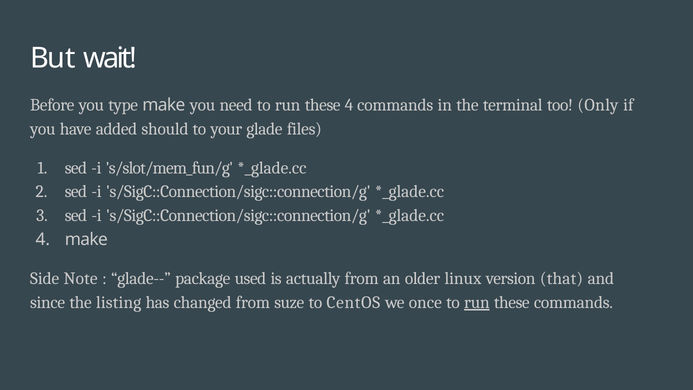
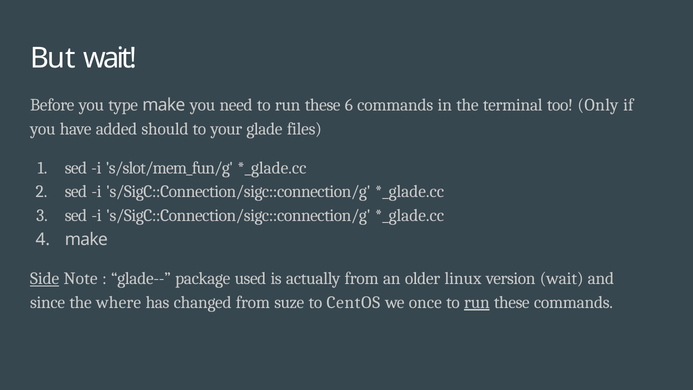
these 4: 4 -> 6
Side underline: none -> present
version that: that -> wait
listing: listing -> where
